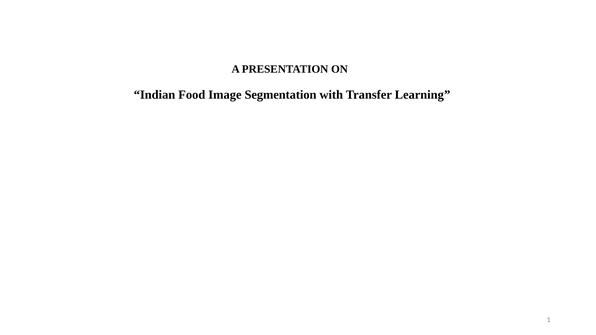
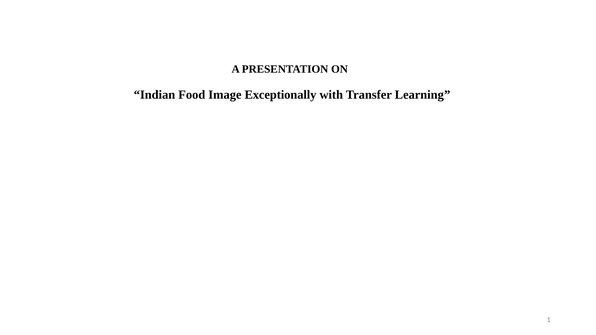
Segmentation: Segmentation -> Exceptionally
